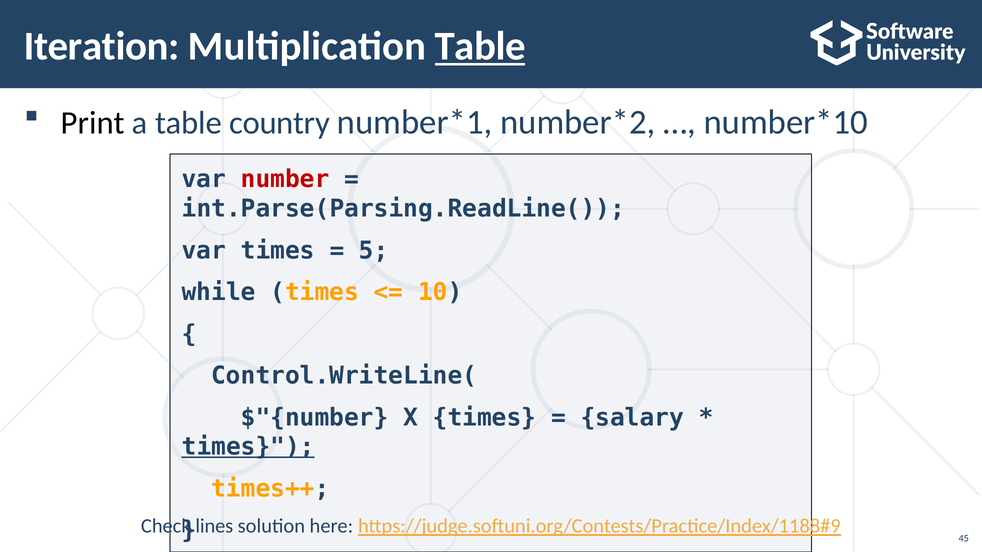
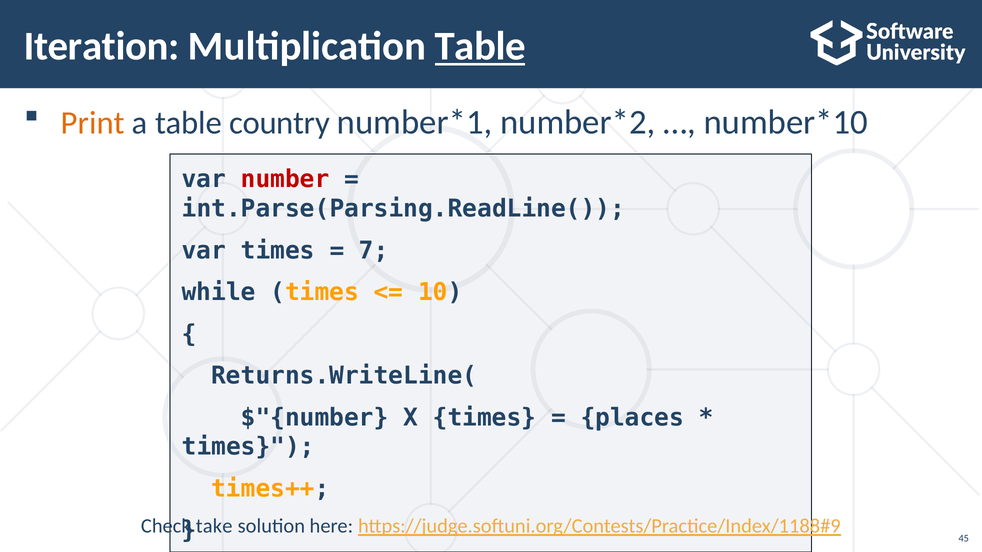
Print colour: black -> orange
5: 5 -> 7
Control.WriteLine(: Control.WriteLine( -> Returns.WriteLine(
salary: salary -> places
times at (248, 447) underline: present -> none
lines: lines -> take
